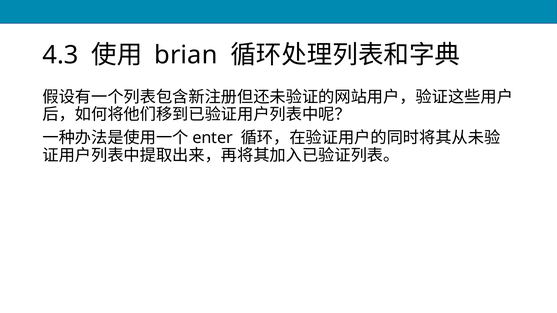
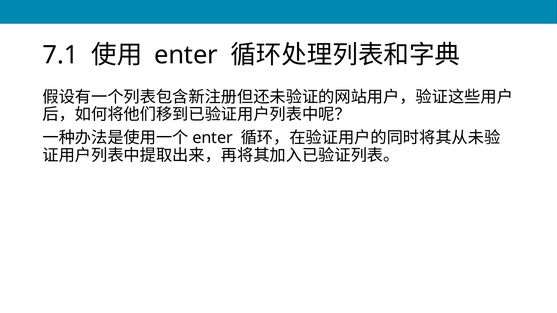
4.3: 4.3 -> 7.1
brian at (186, 55): brian -> enter
